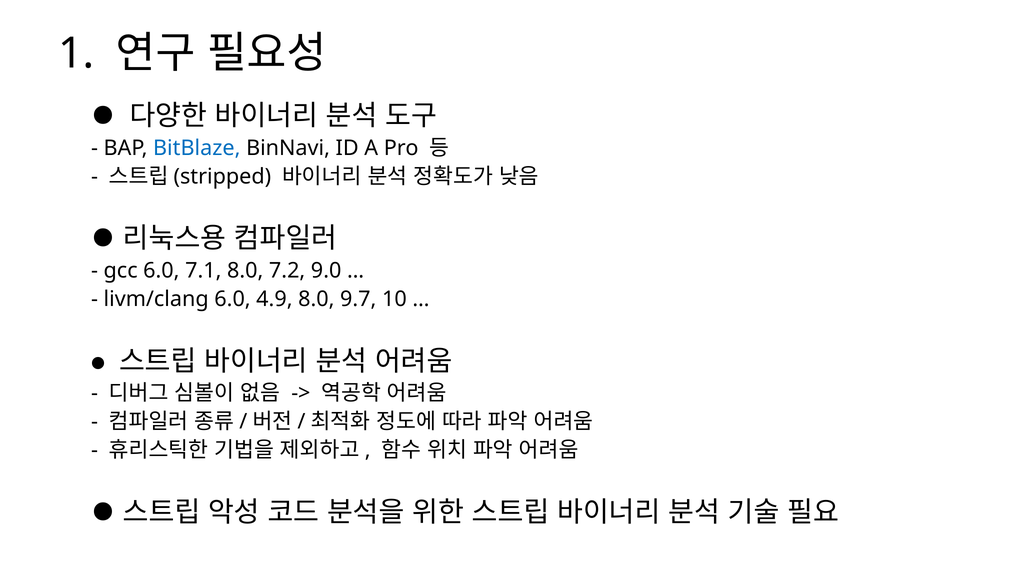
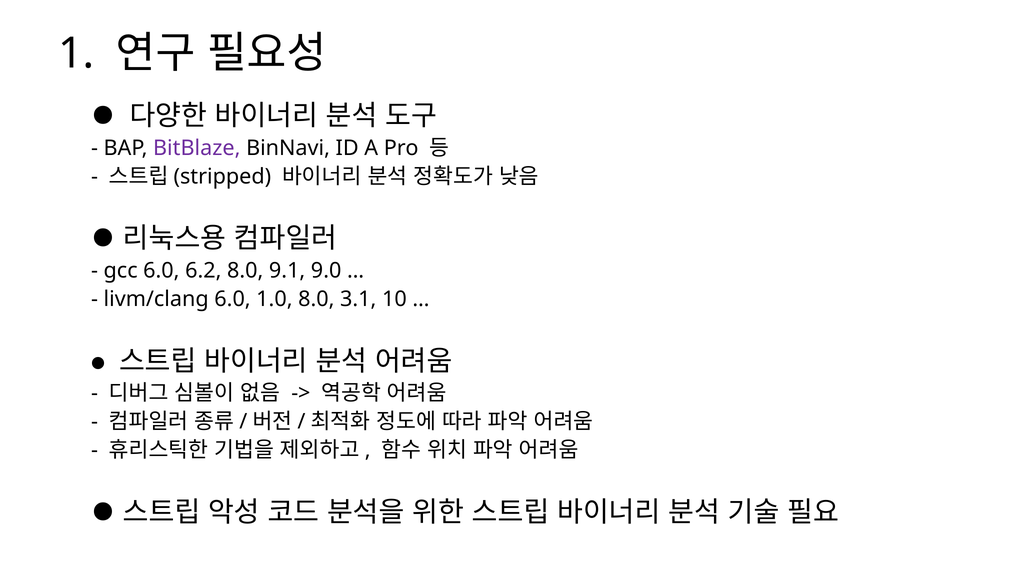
BitBlaze colour: blue -> purple
7.1: 7.1 -> 6.2
7.2: 7.2 -> 9.1
4.9: 4.9 -> 1.0
9.7: 9.7 -> 3.1
